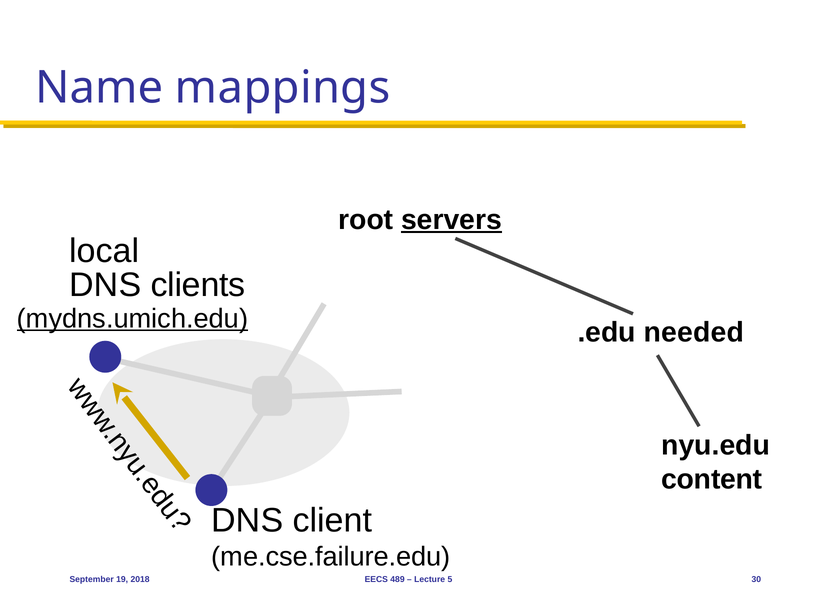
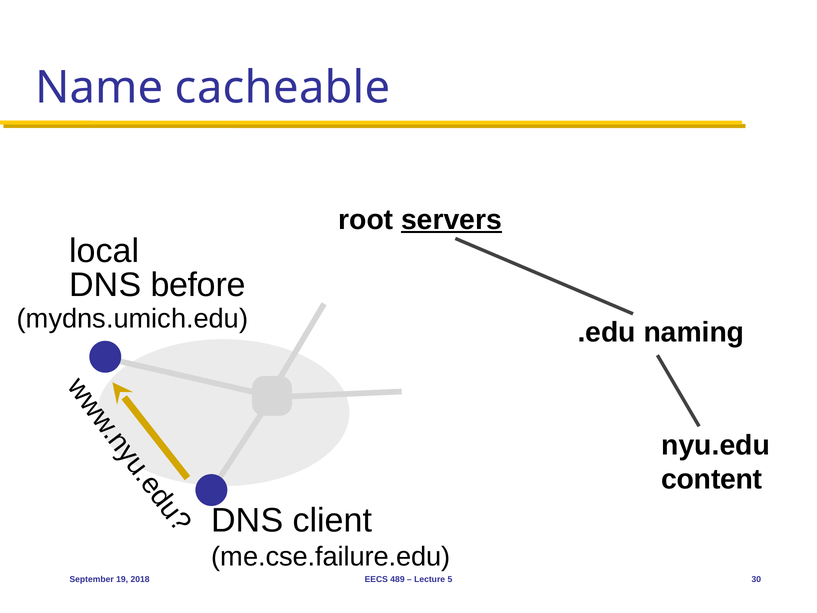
mappings: mappings -> cacheable
clients: clients -> before
mydns.umich.edu underline: present -> none
needed: needed -> naming
